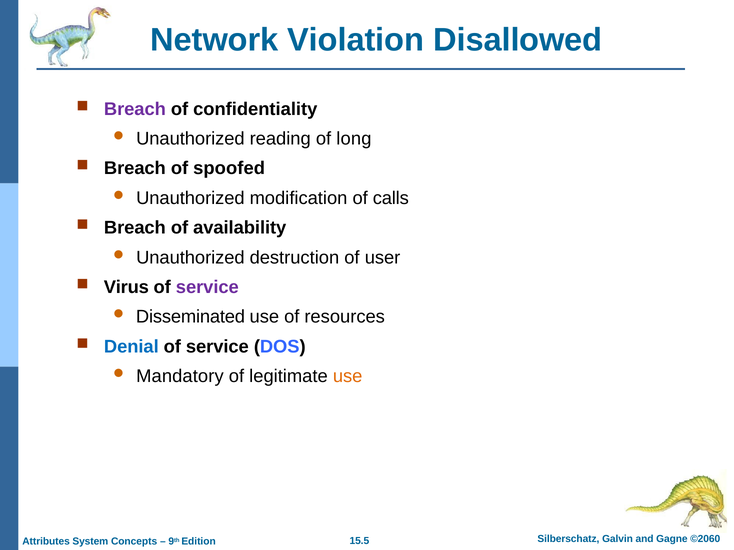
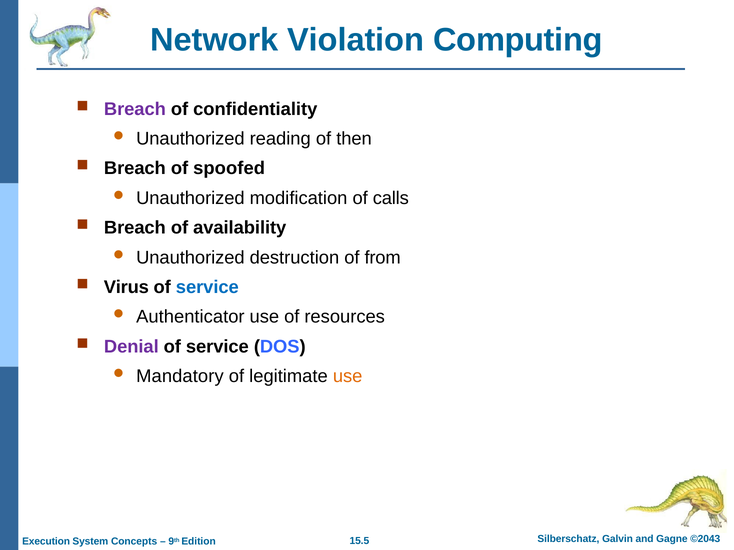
Disallowed: Disallowed -> Computing
long: long -> then
user: user -> from
service at (207, 287) colour: purple -> blue
Disseminated: Disseminated -> Authenticator
Denial colour: blue -> purple
©2060: ©2060 -> ©2043
Attributes: Attributes -> Execution
